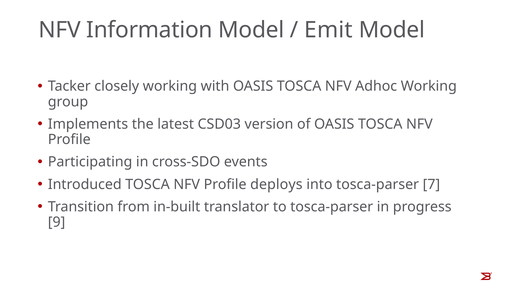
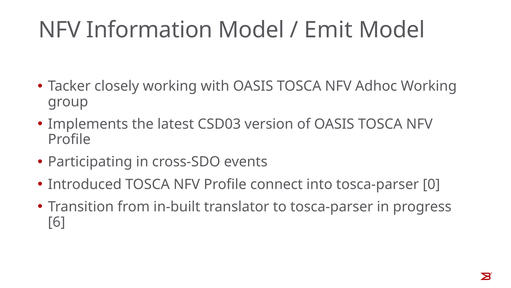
deploys: deploys -> connect
7: 7 -> 0
9: 9 -> 6
